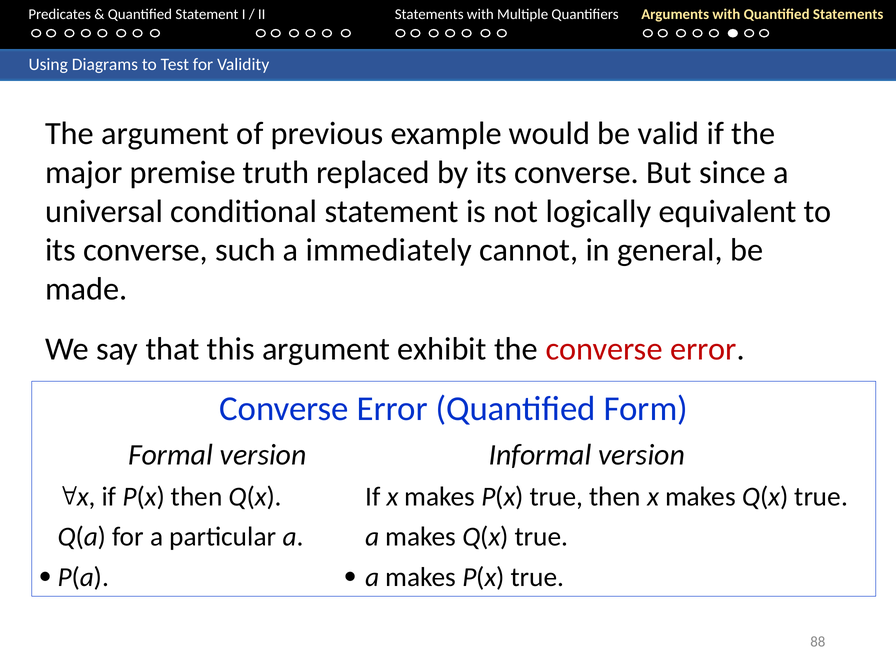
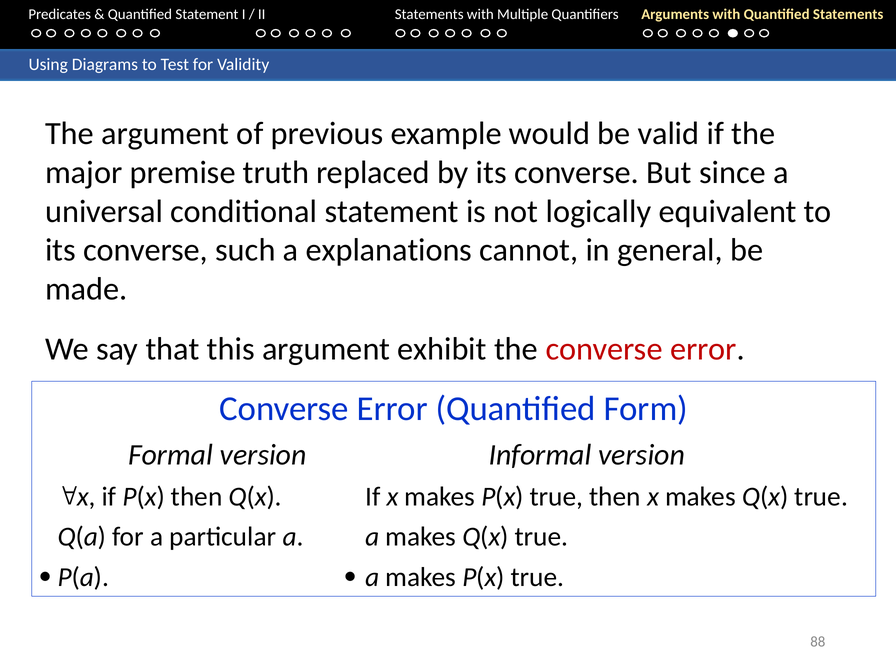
immediately: immediately -> explanations
